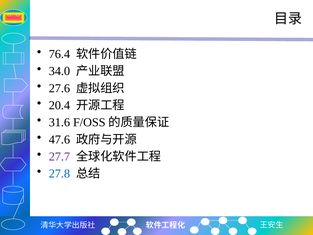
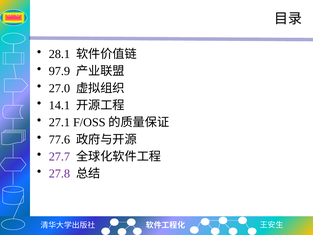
76.4: 76.4 -> 28.1
34.0: 34.0 -> 97.9
27.6: 27.6 -> 27.0
20.4: 20.4 -> 14.1
31.6: 31.6 -> 27.1
47.6: 47.6 -> 77.6
27.8 colour: blue -> purple
